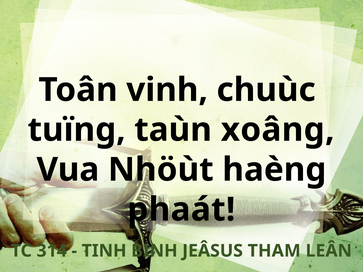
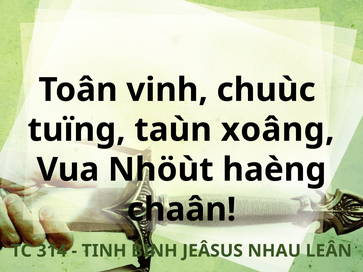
phaát: phaát -> chaân
THAM: THAM -> NHAU
